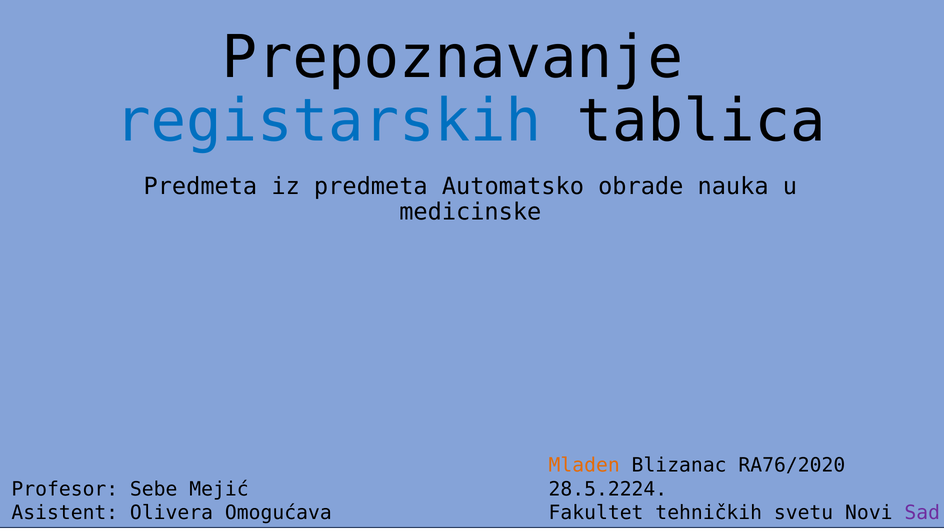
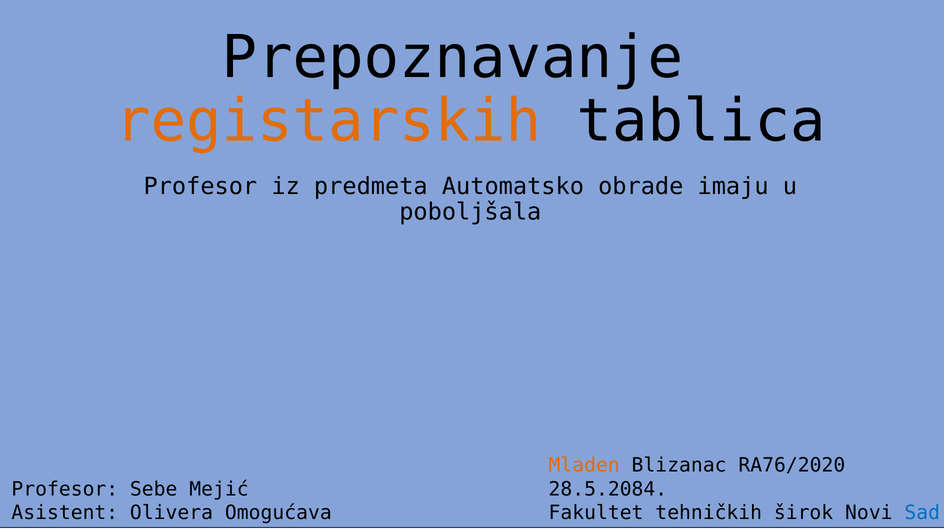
registarskih colour: blue -> orange
Predmeta at (200, 187): Predmeta -> Profesor
nauka: nauka -> imaju
medicinske: medicinske -> poboljšala
28.5.2224: 28.5.2224 -> 28.5.2084
svetu: svetu -> širok
Sad colour: purple -> blue
